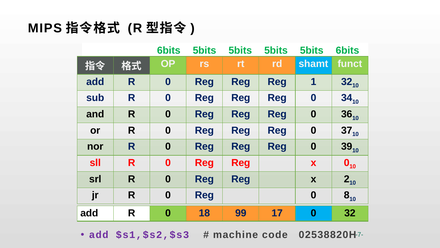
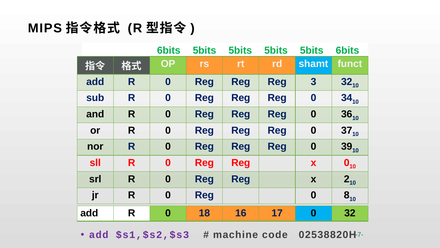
1: 1 -> 3
99: 99 -> 16
